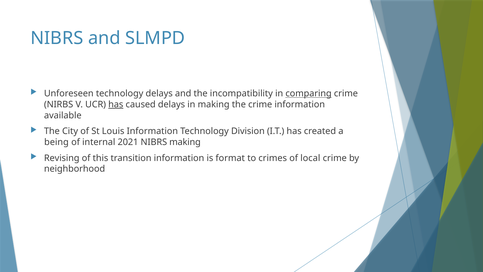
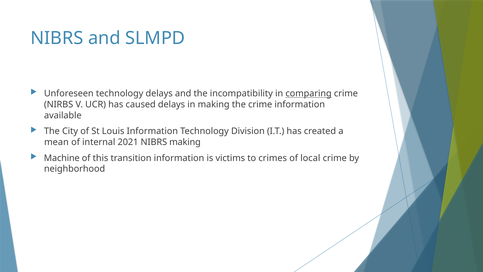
has at (116, 104) underline: present -> none
being: being -> mean
Revising: Revising -> Machine
format: format -> victims
